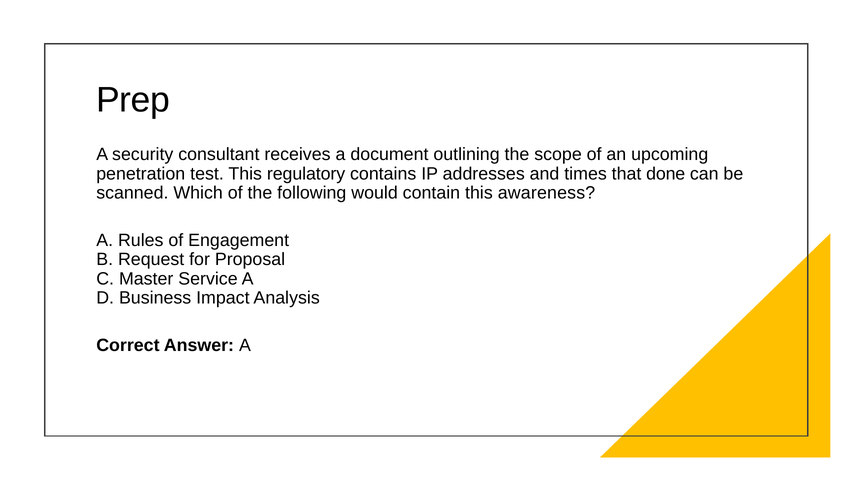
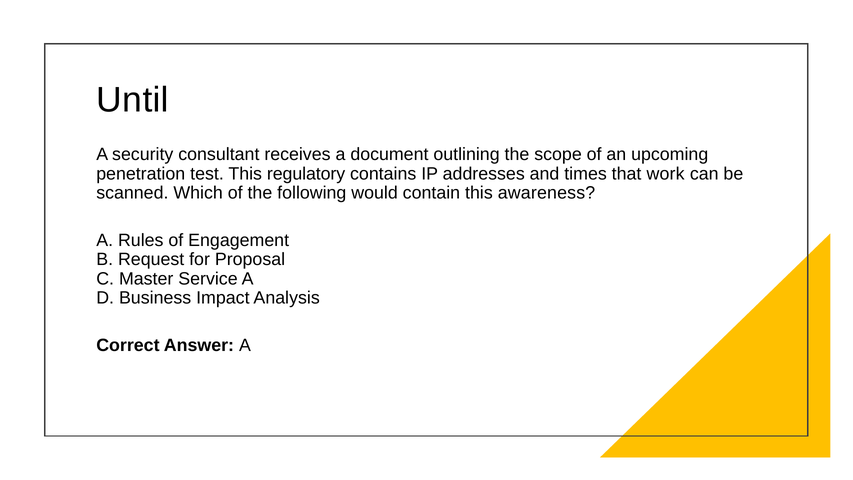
Prep: Prep -> Until
done: done -> work
